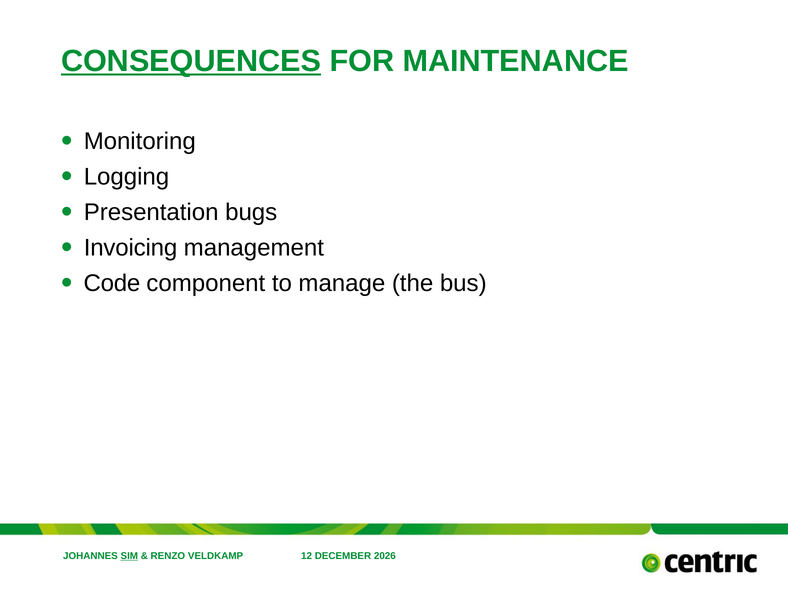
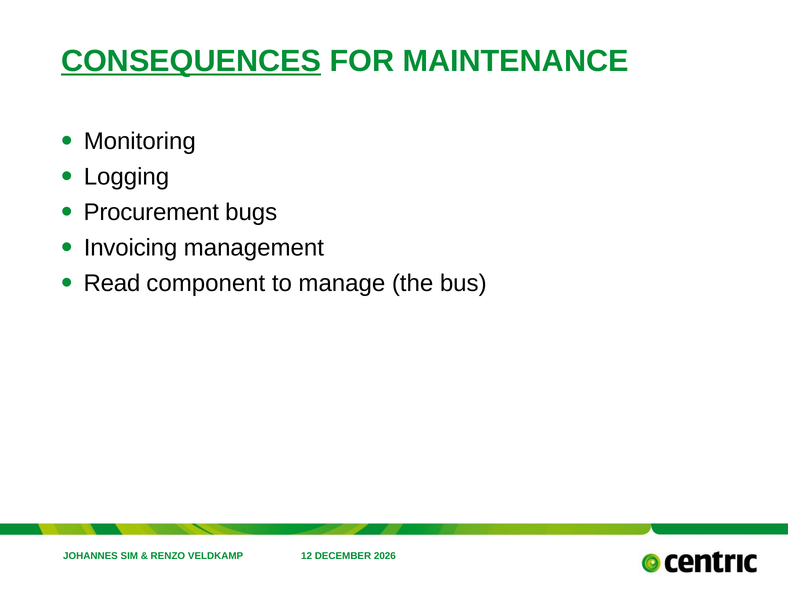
Presentation: Presentation -> Procurement
Code: Code -> Read
SIM underline: present -> none
